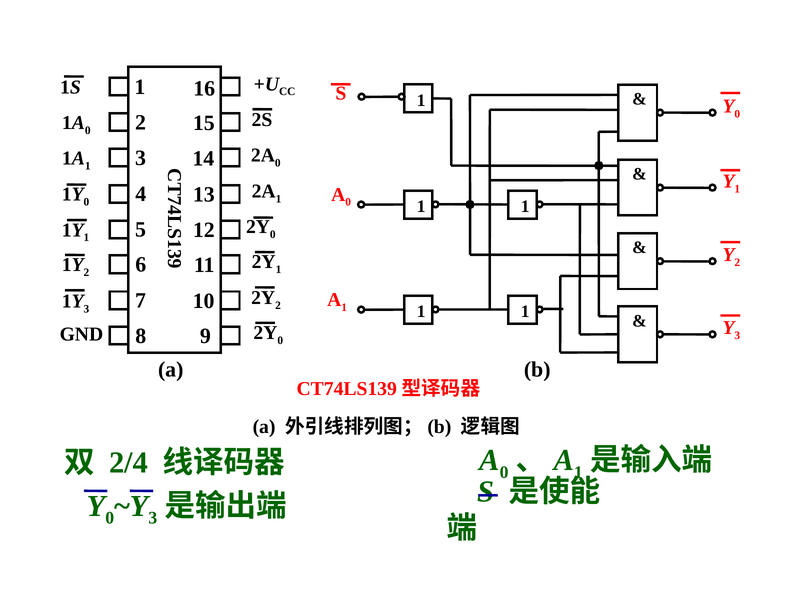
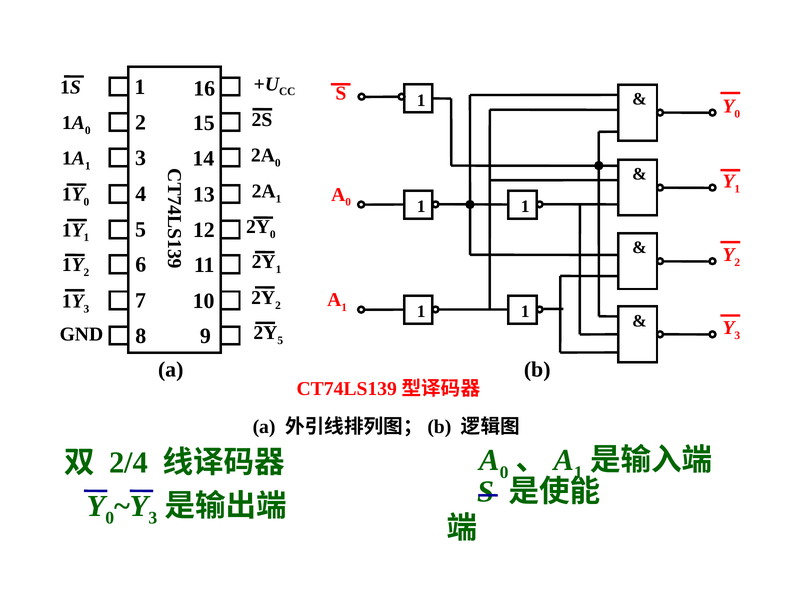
0 at (280, 341): 0 -> 5
